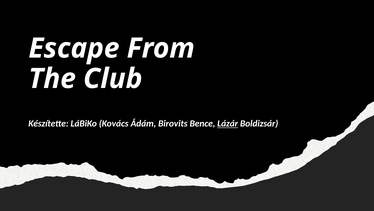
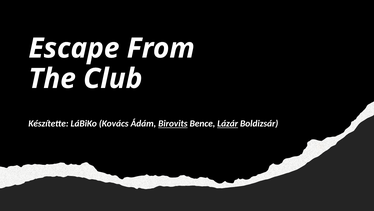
Birovits underline: none -> present
